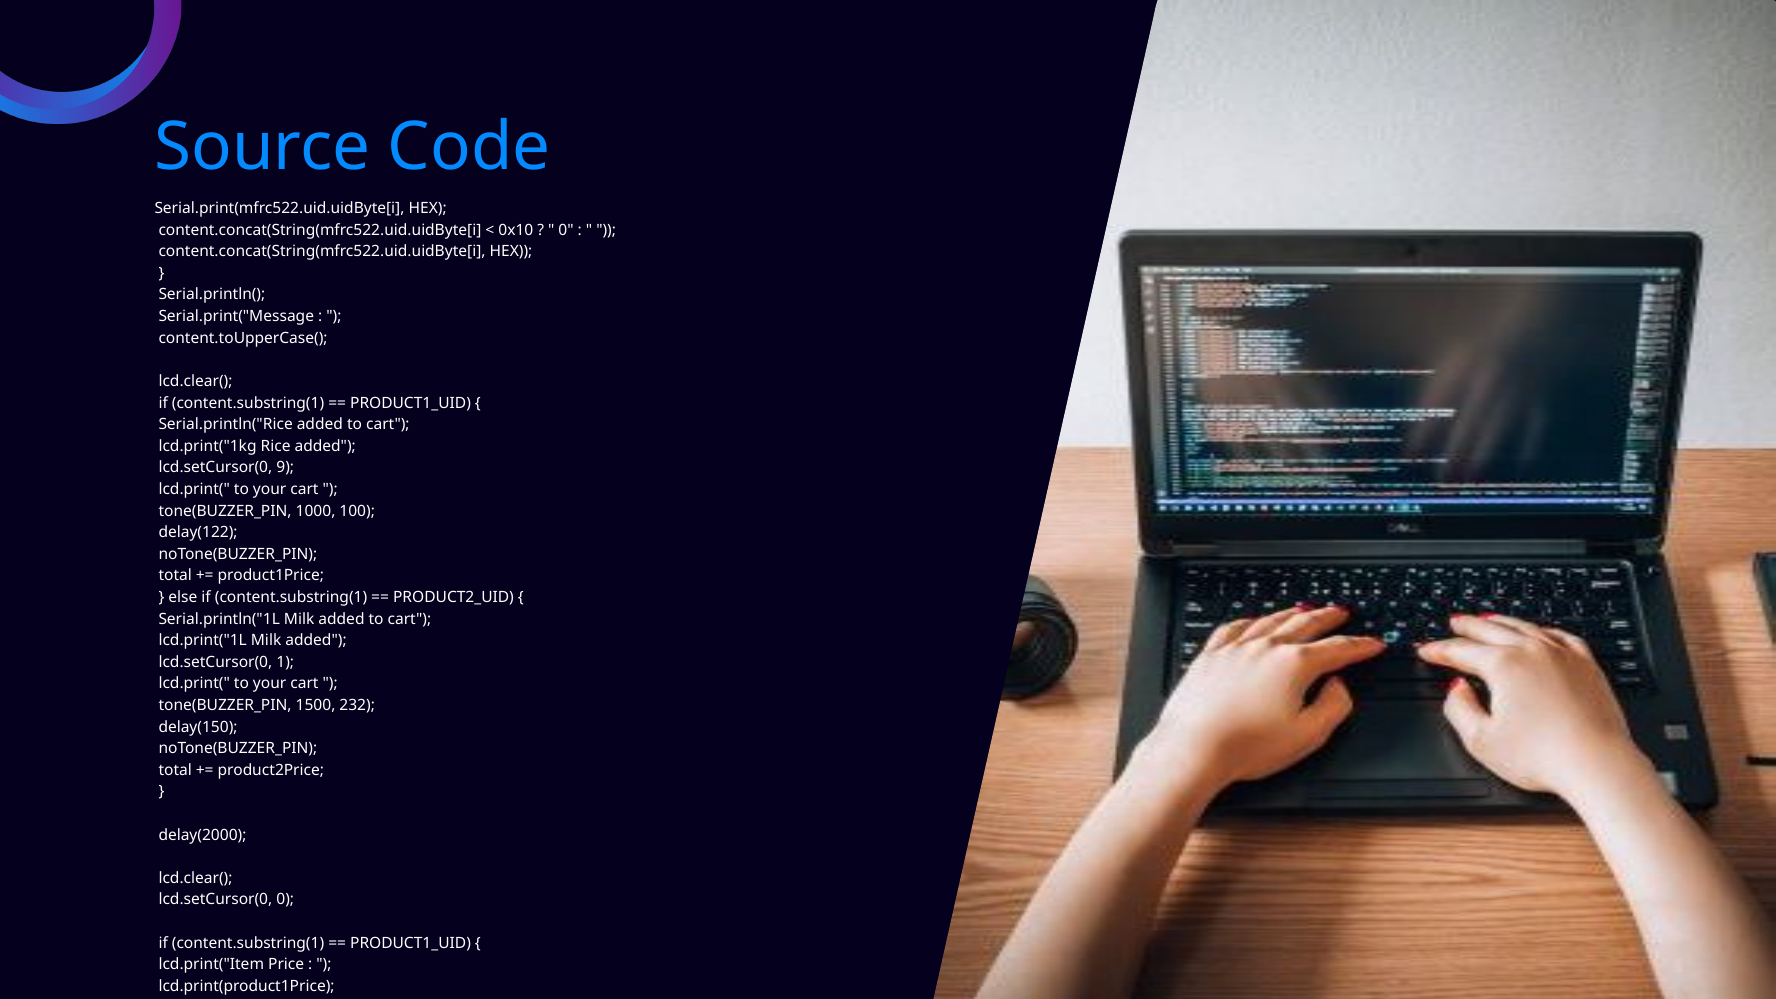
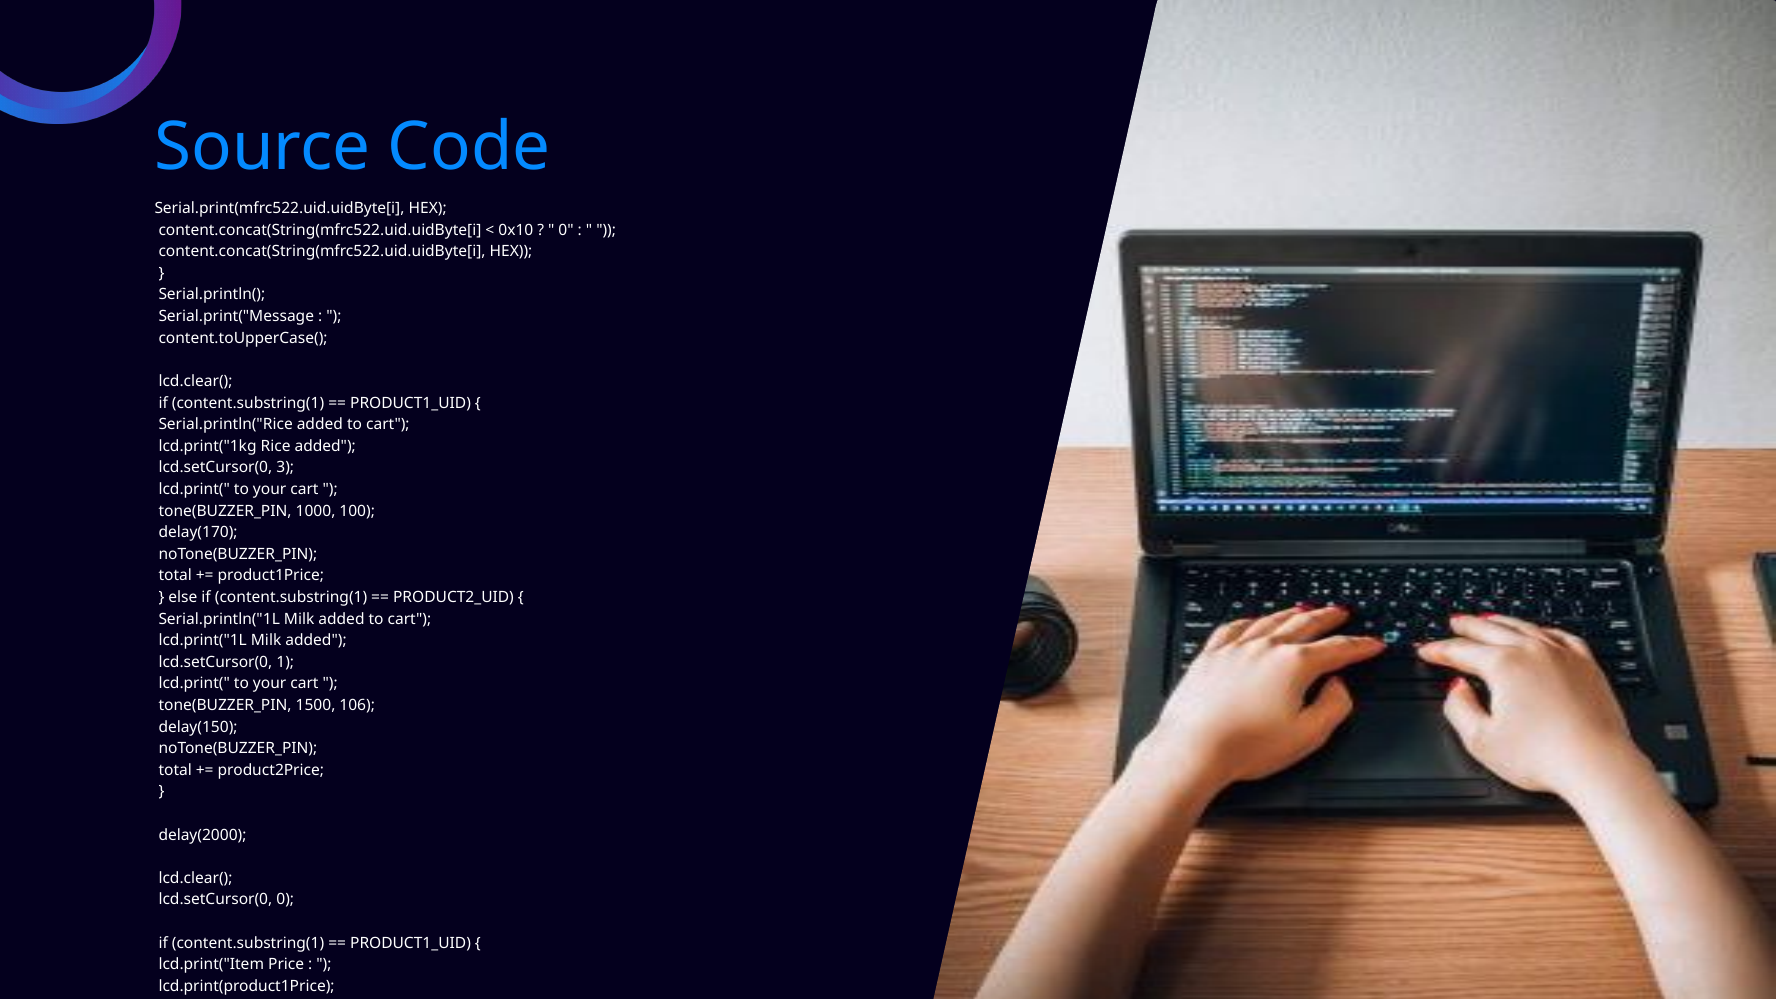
9: 9 -> 3
delay(122: delay(122 -> delay(170
232: 232 -> 106
